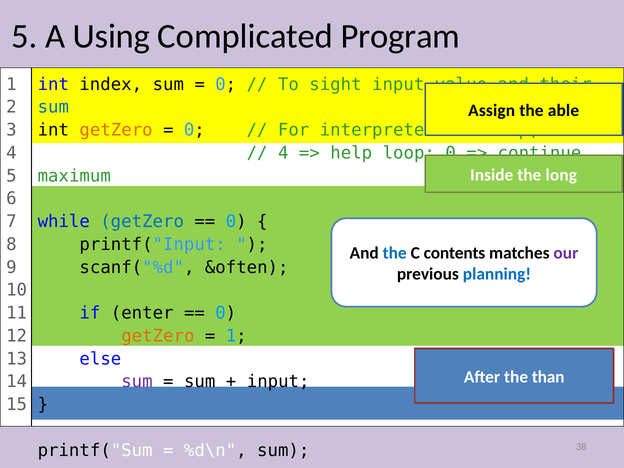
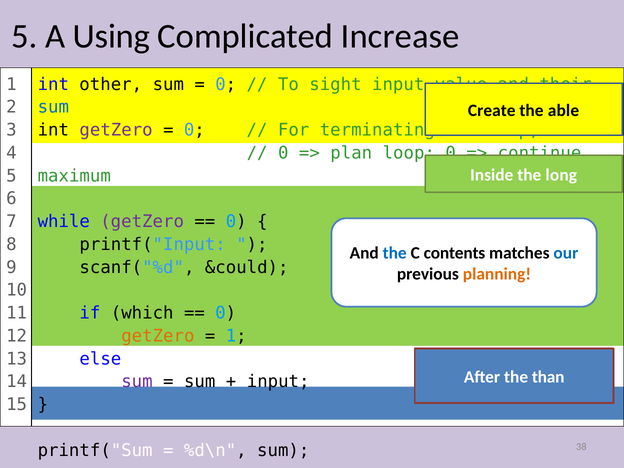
Program: Program -> Increase
index: index -> other
Assign: Assign -> Create
getZero at (116, 130) colour: orange -> purple
interpreted: interpreted -> terminating
4 at (283, 153): 4 -> 0
help: help -> plan
getZero at (142, 222) colour: blue -> purple
our colour: purple -> blue
&often: &often -> &could
planning colour: blue -> orange
enter: enter -> which
